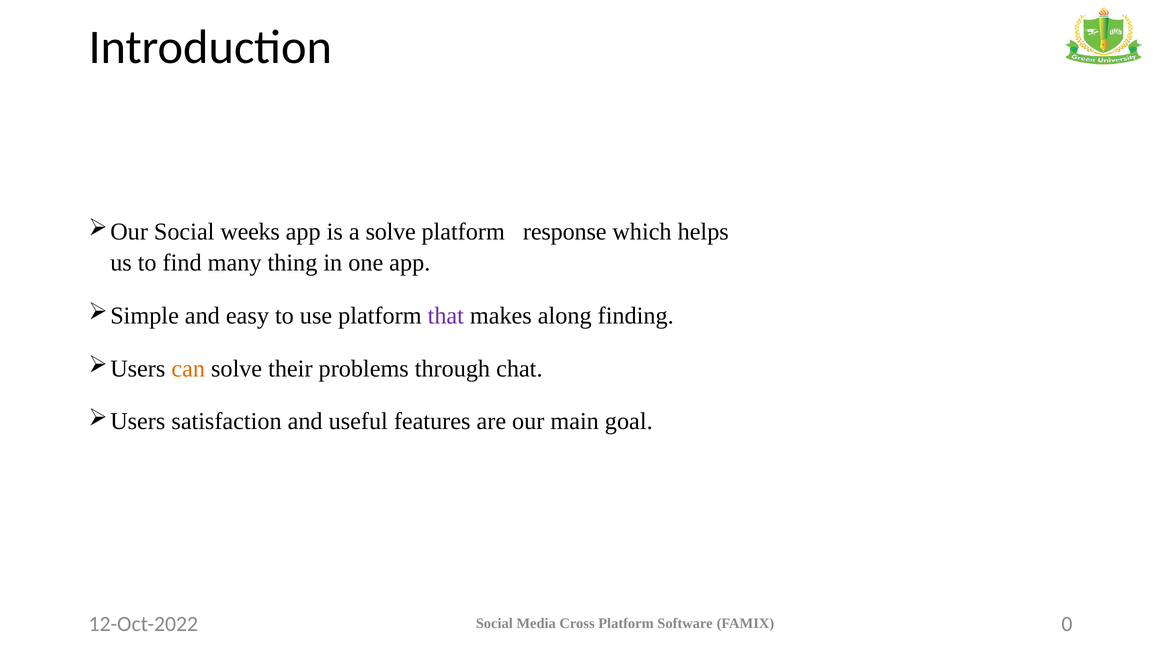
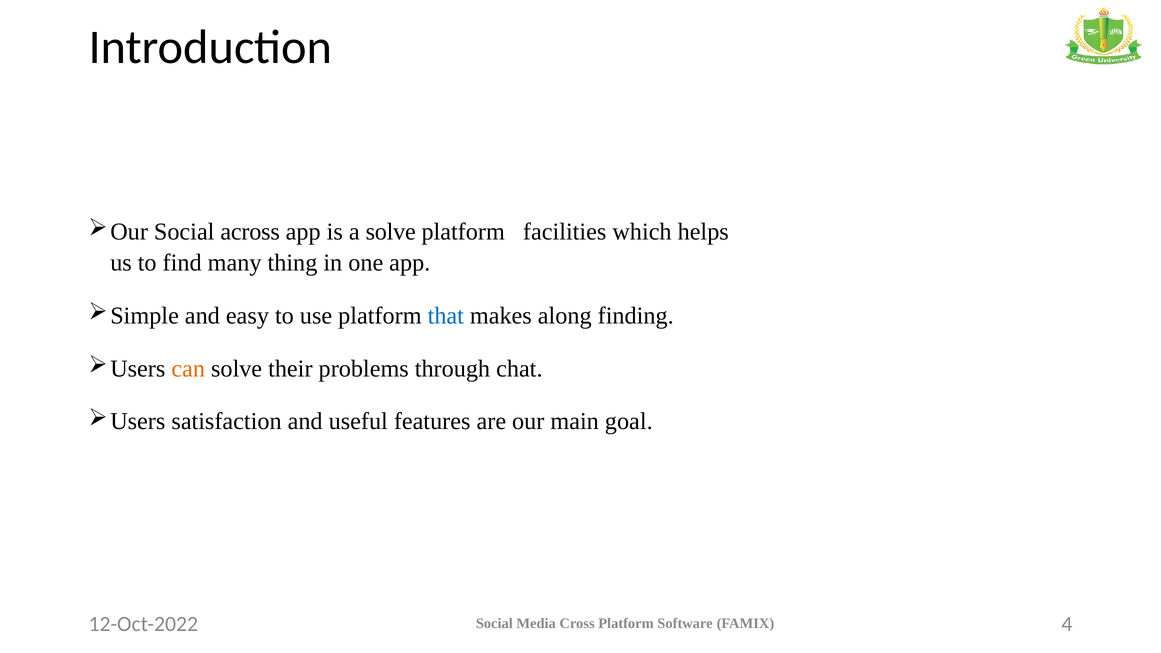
weeks: weeks -> across
response: response -> facilities
that colour: purple -> blue
0: 0 -> 4
